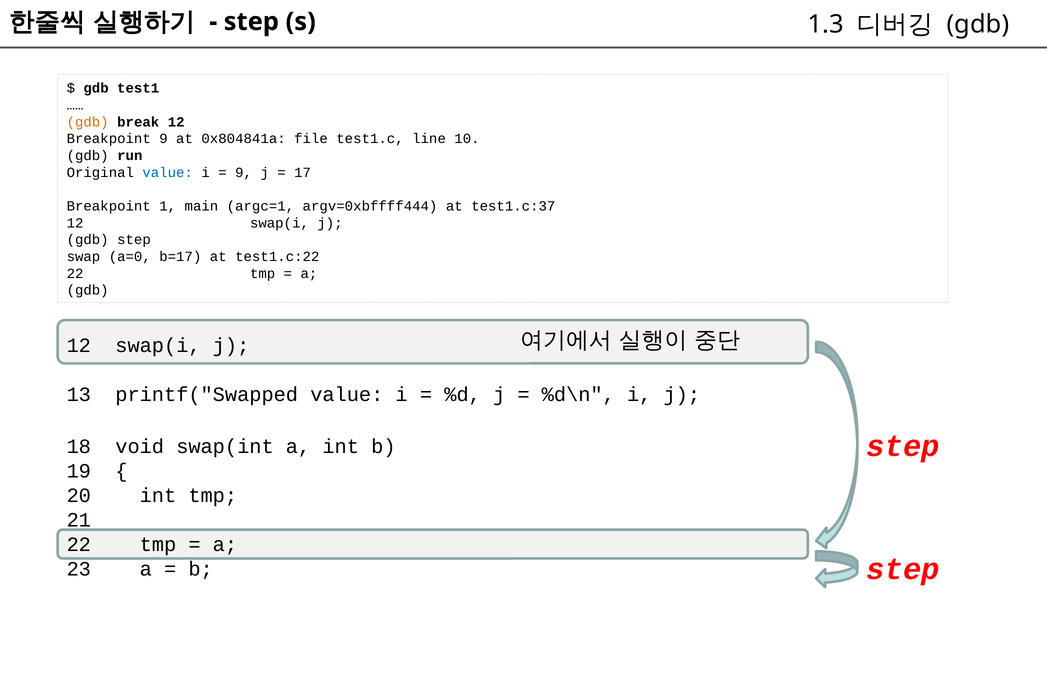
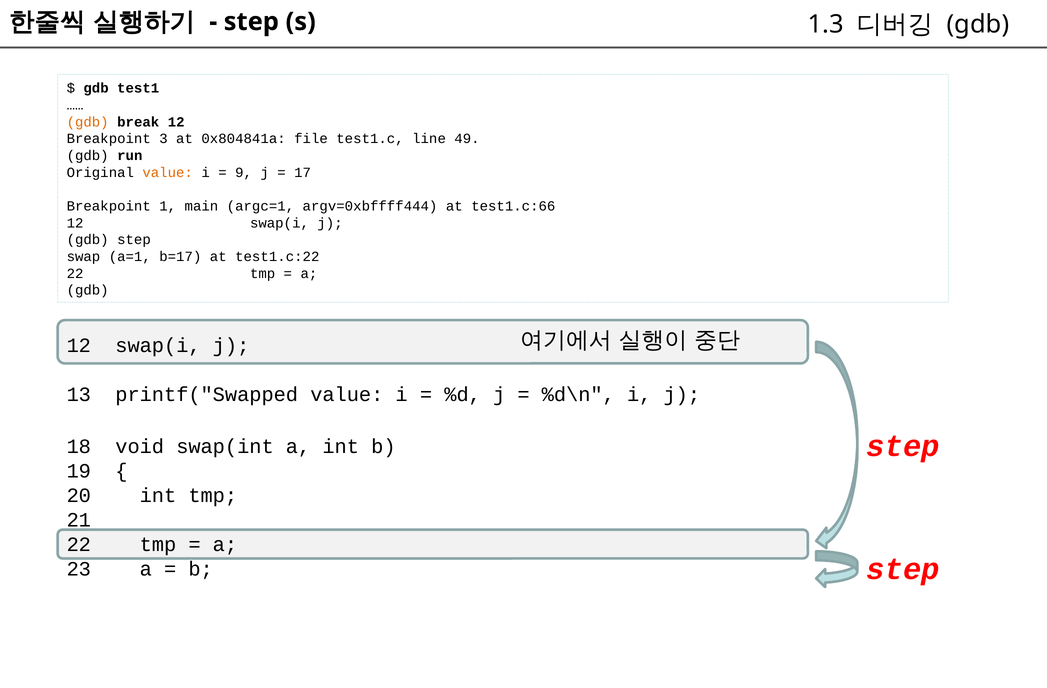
Breakpoint 9: 9 -> 3
10: 10 -> 49
value at (168, 172) colour: blue -> orange
test1.c:37: test1.c:37 -> test1.c:66
a=0: a=0 -> a=1
